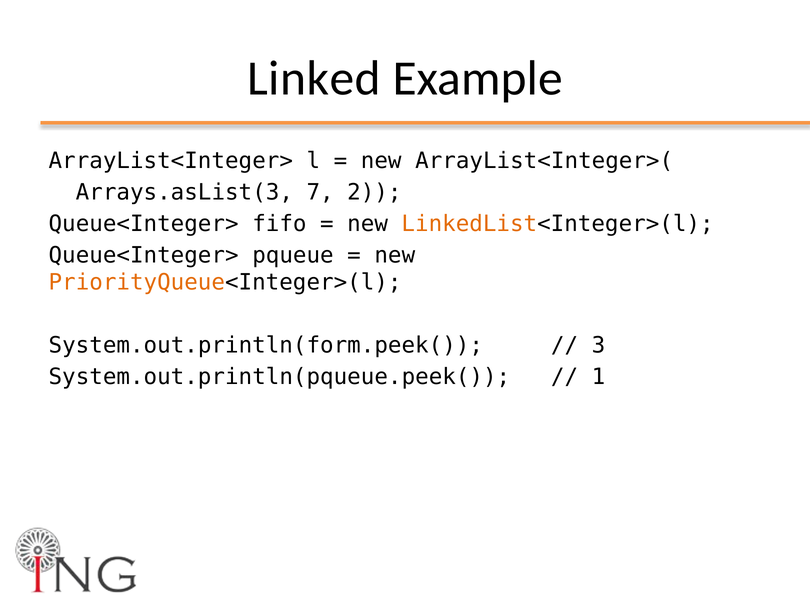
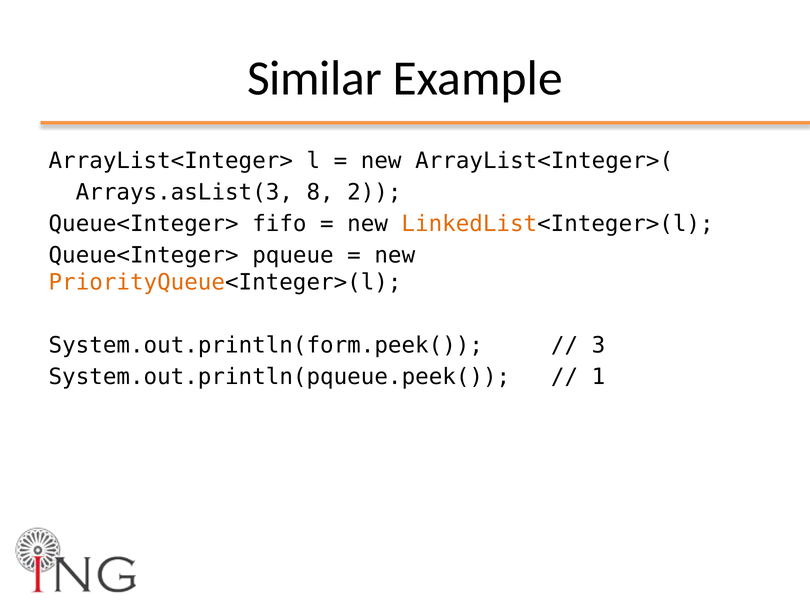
Linked: Linked -> Similar
7: 7 -> 8
